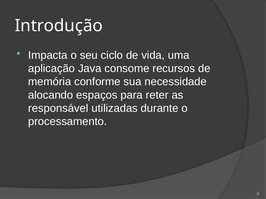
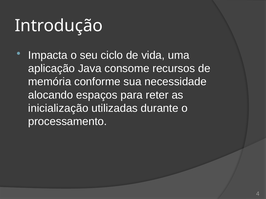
responsável: responsável -> inicialização
